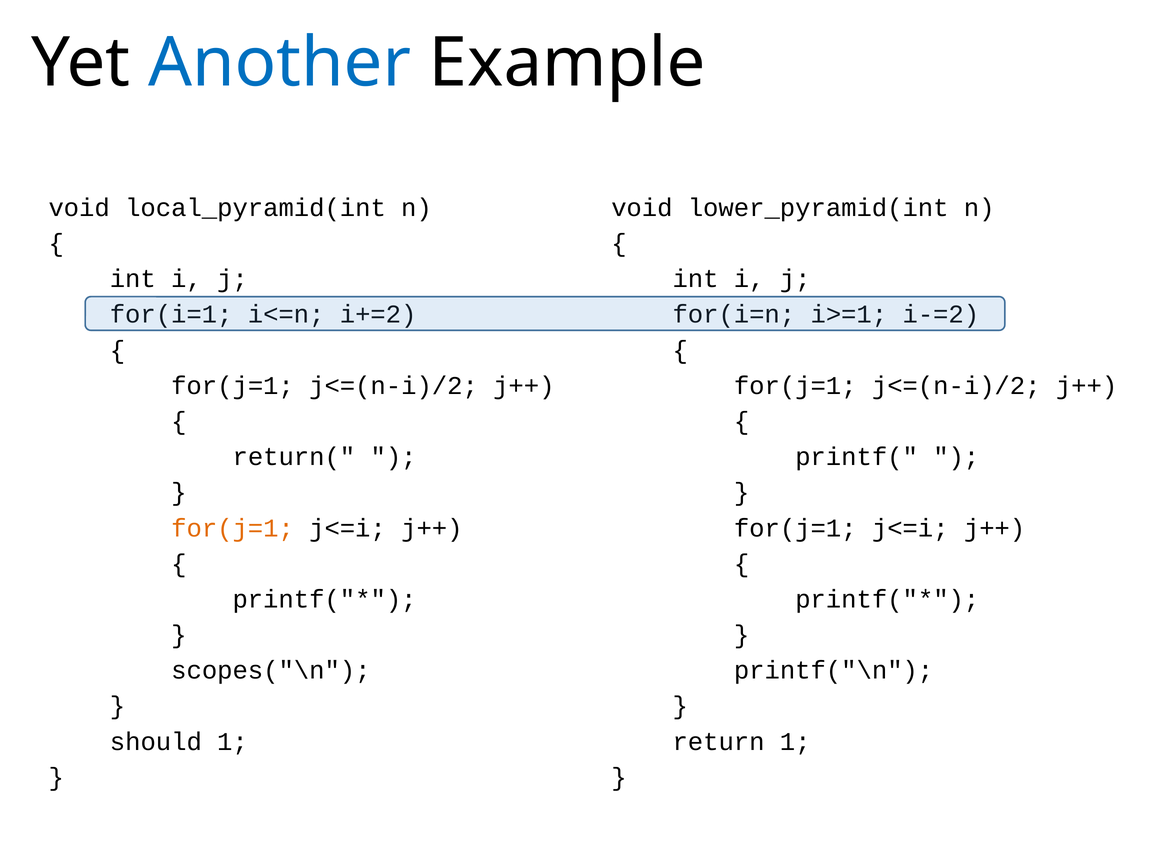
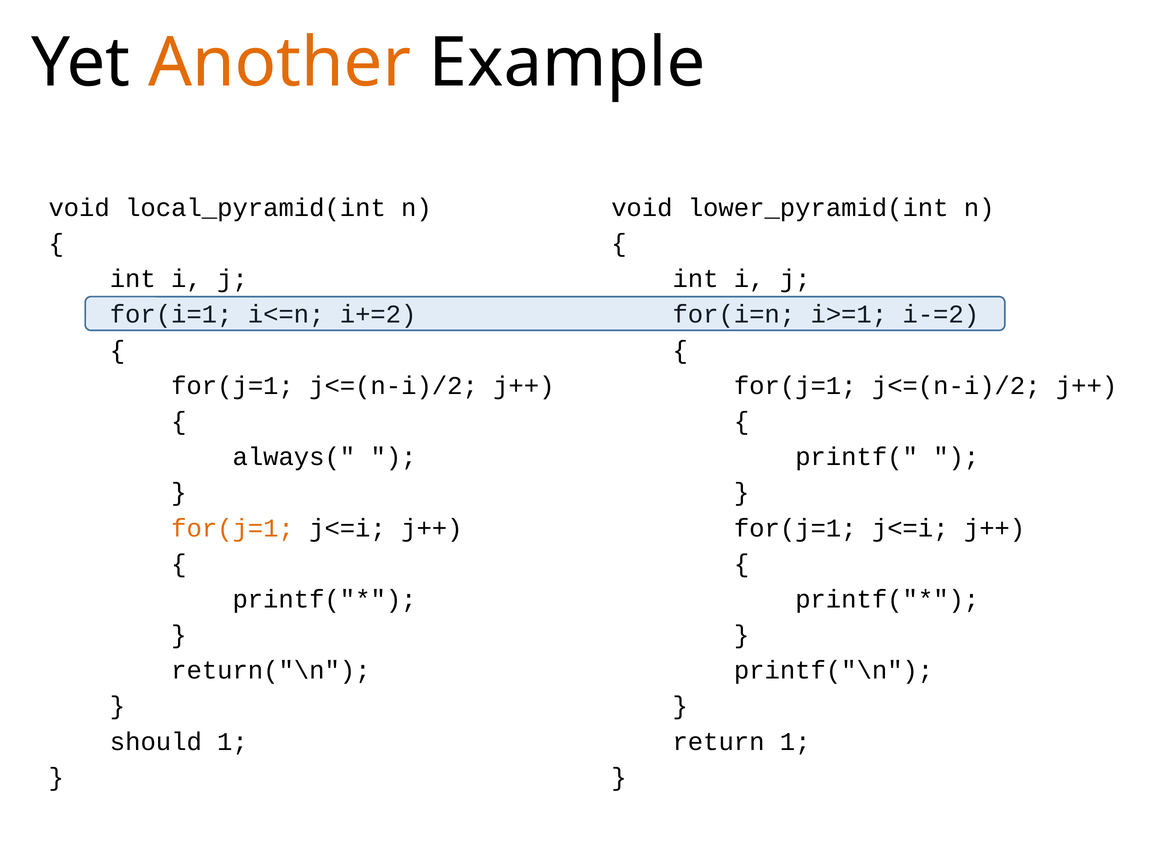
Another colour: blue -> orange
return(: return( -> always(
scopes("\n: scopes("\n -> return("\n
